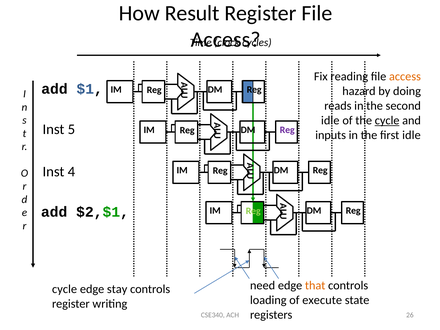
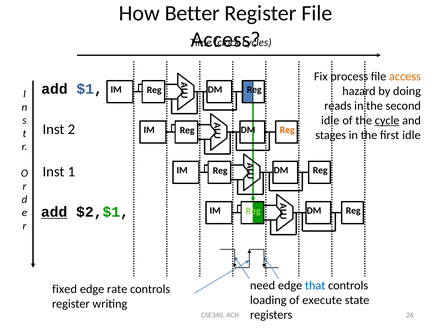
Result: Result -> Better
reading: reading -> process
5: 5 -> 2
Reg at (287, 130) colour: purple -> orange
inputs: inputs -> stages
4: 4 -> 1
add at (54, 212) underline: none -> present
that colour: orange -> blue
cycle at (65, 289): cycle -> fixed
stay: stay -> rate
